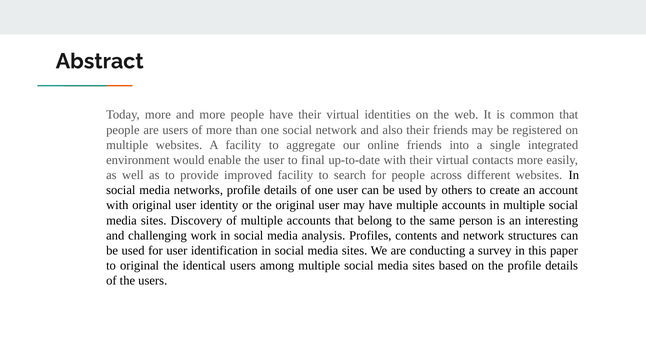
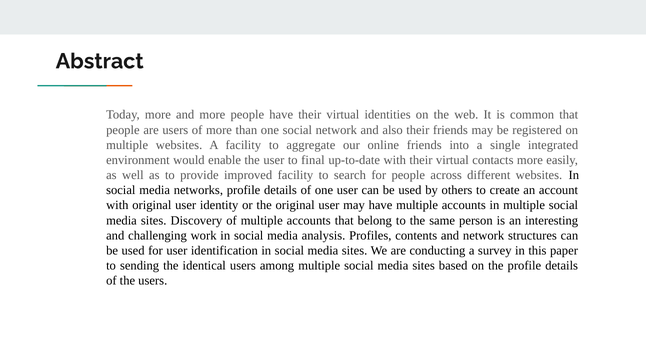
to original: original -> sending
